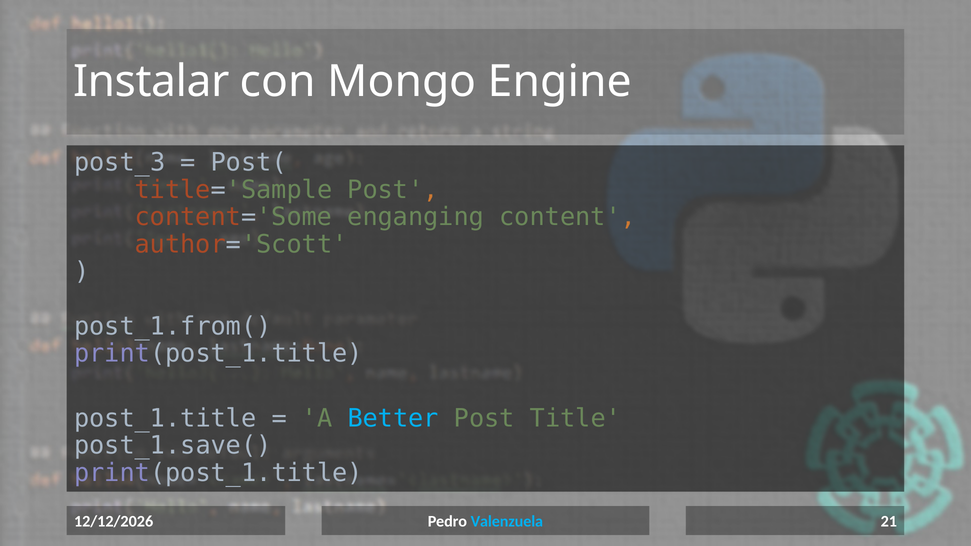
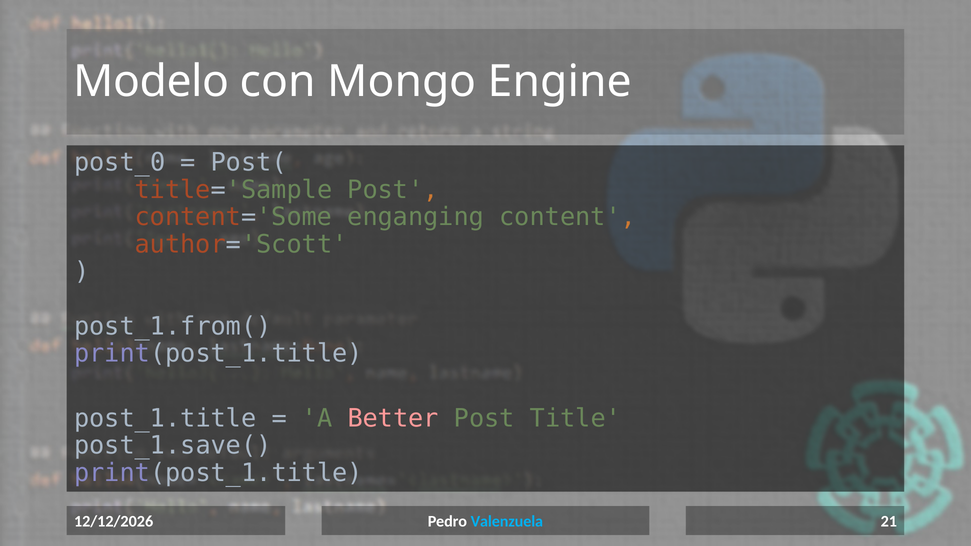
Instalar: Instalar -> Modelo
post_3: post_3 -> post_0
Better colour: light blue -> pink
